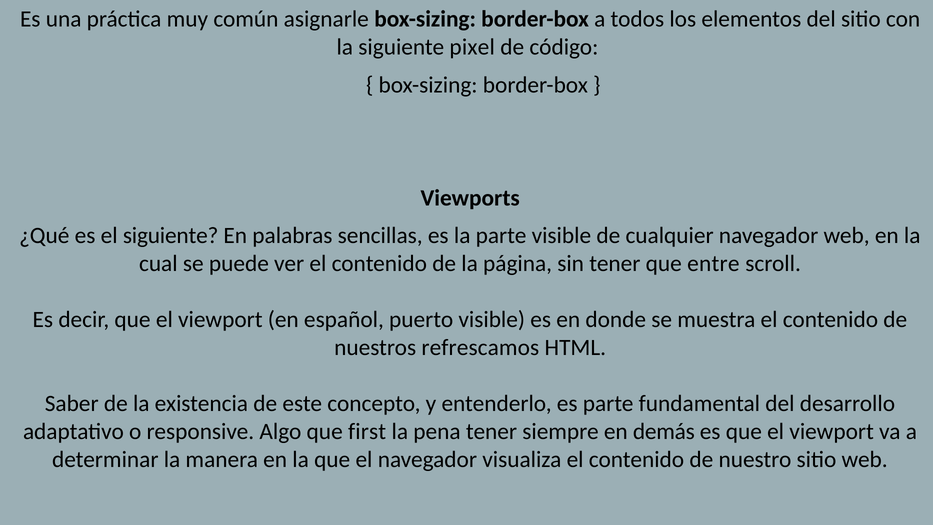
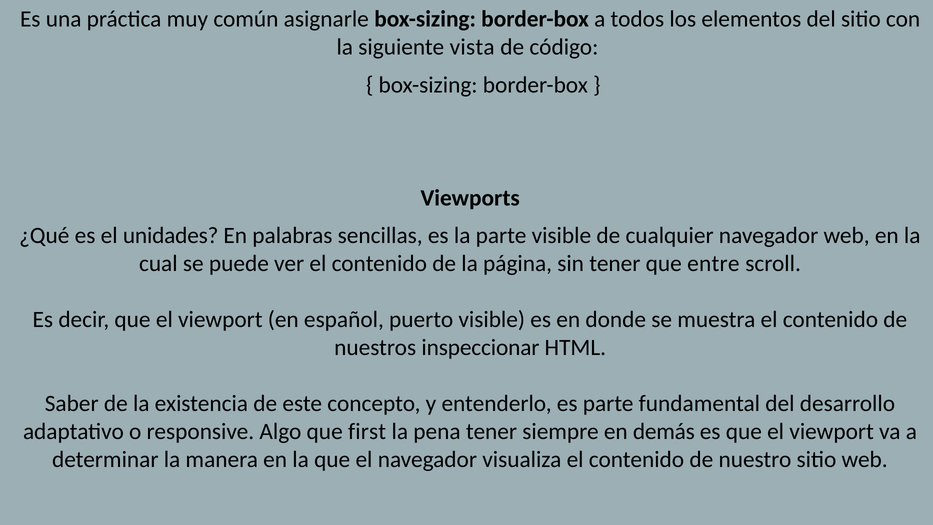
pixel: pixel -> vista
el siguiente: siguiente -> unidades
refrescamos: refrescamos -> inspeccionar
